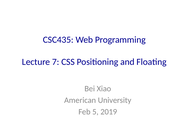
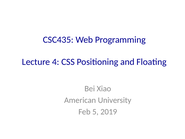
7: 7 -> 4
